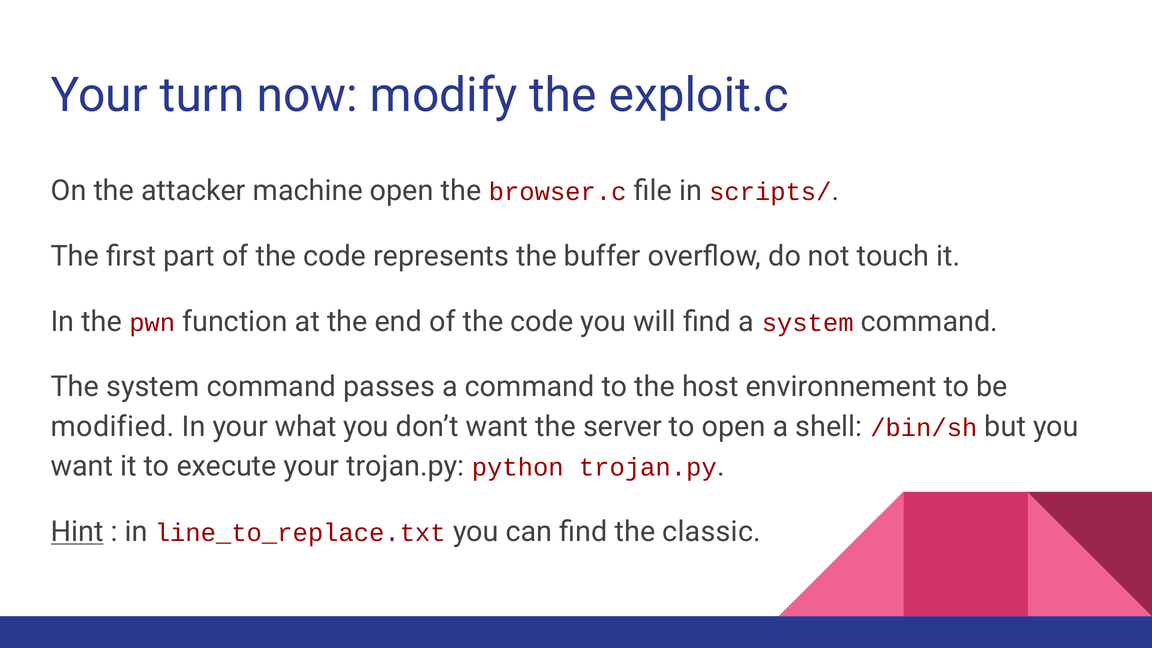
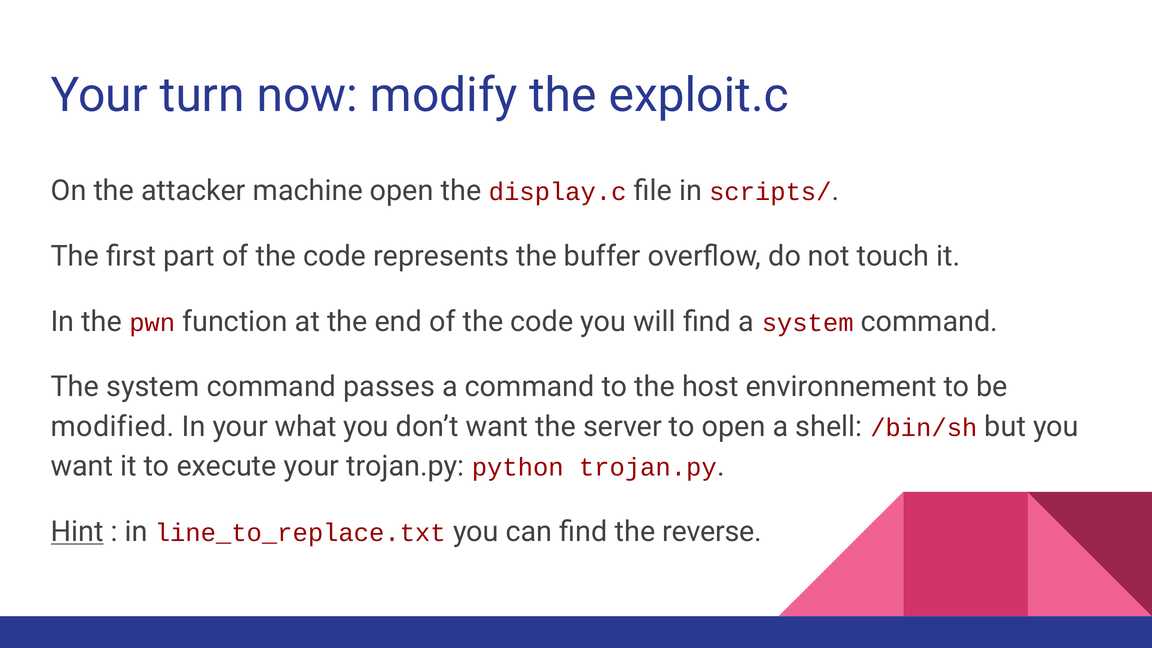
browser.c: browser.c -> display.c
classic: classic -> reverse
